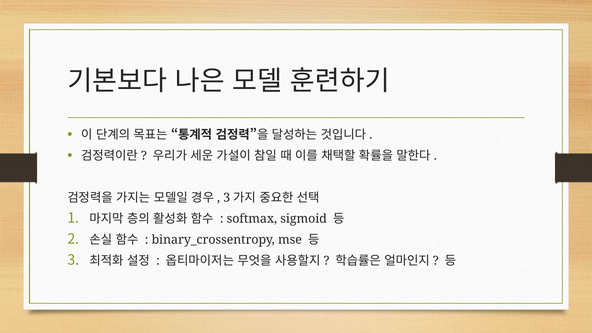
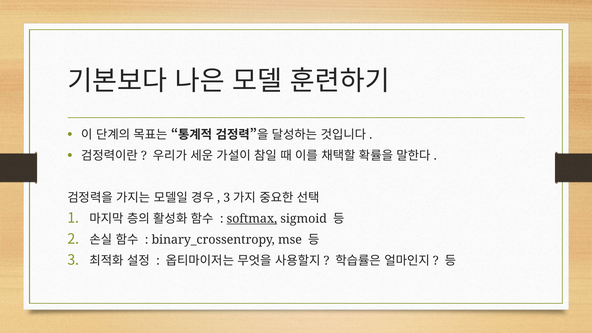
softmax underline: none -> present
